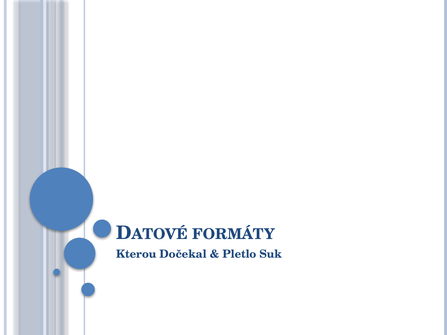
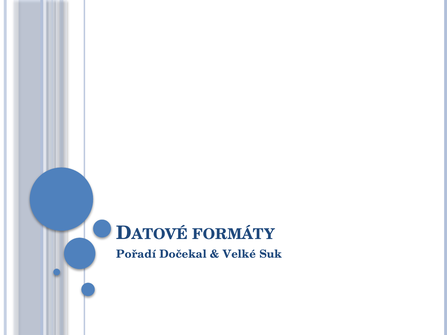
Kterou: Kterou -> Pořadí
Pletlo: Pletlo -> Velké
